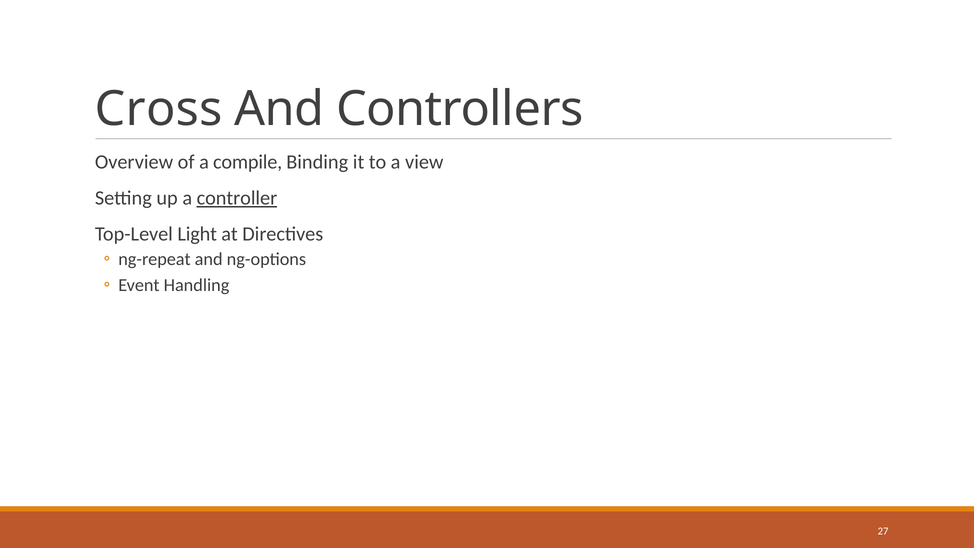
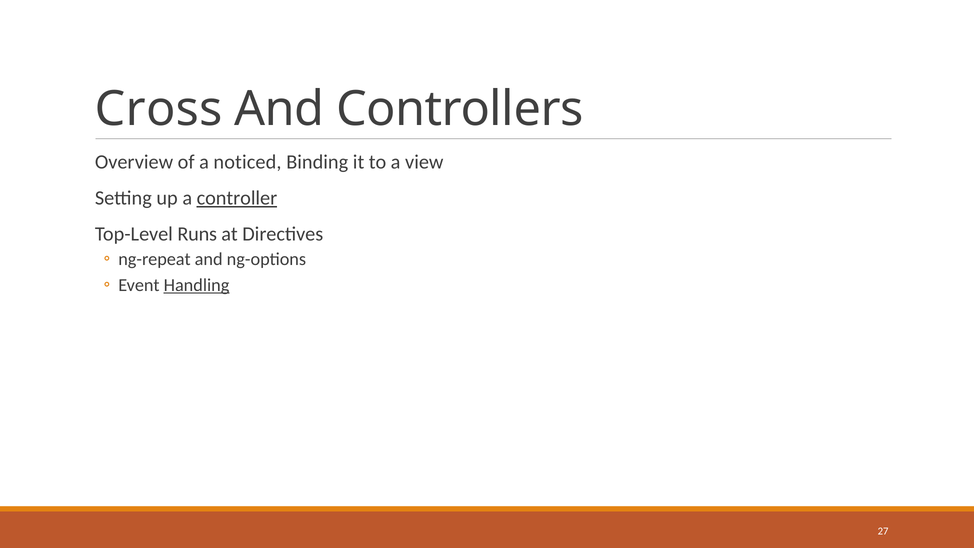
compile: compile -> noticed
Light: Light -> Runs
Handling underline: none -> present
